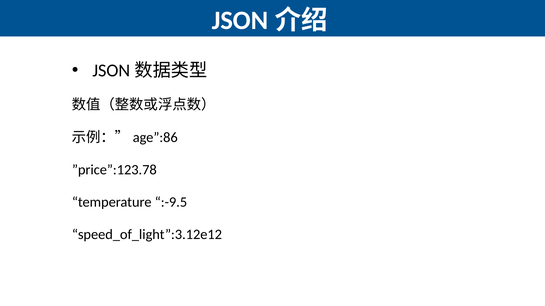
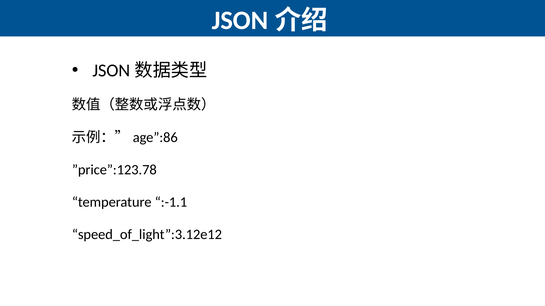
:-9.5: :-9.5 -> :-1.1
